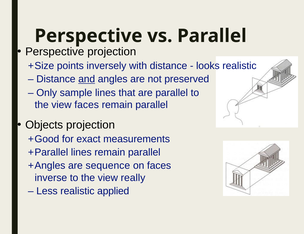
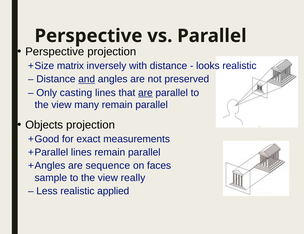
points: points -> matrix
sample: sample -> casting
are at (145, 93) underline: none -> present
view faces: faces -> many
inverse: inverse -> sample
